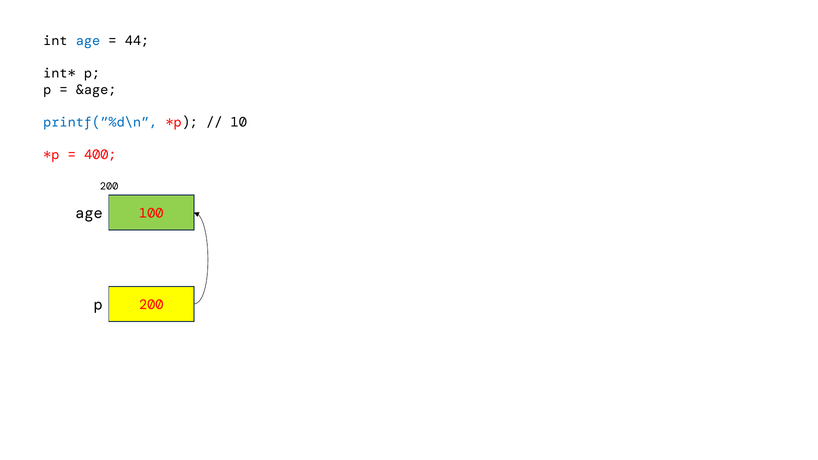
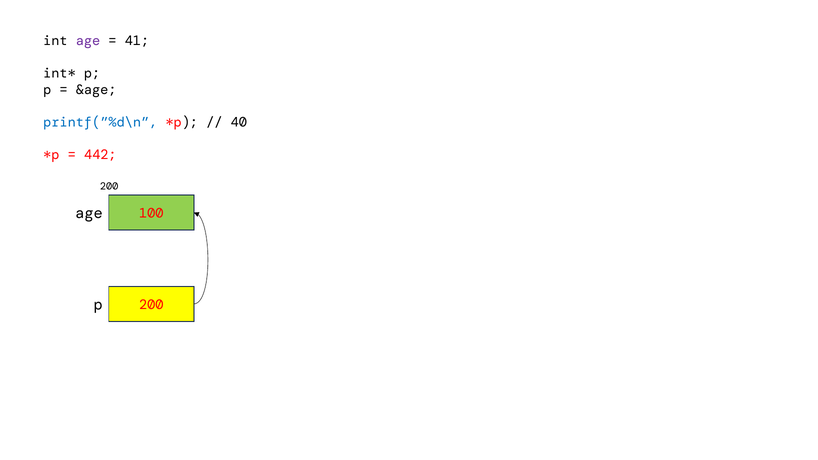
age at (88, 41) colour: blue -> purple
44: 44 -> 41
10: 10 -> 40
400: 400 -> 442
